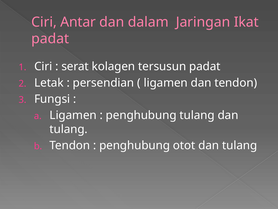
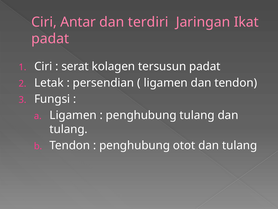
dalam: dalam -> terdiri
